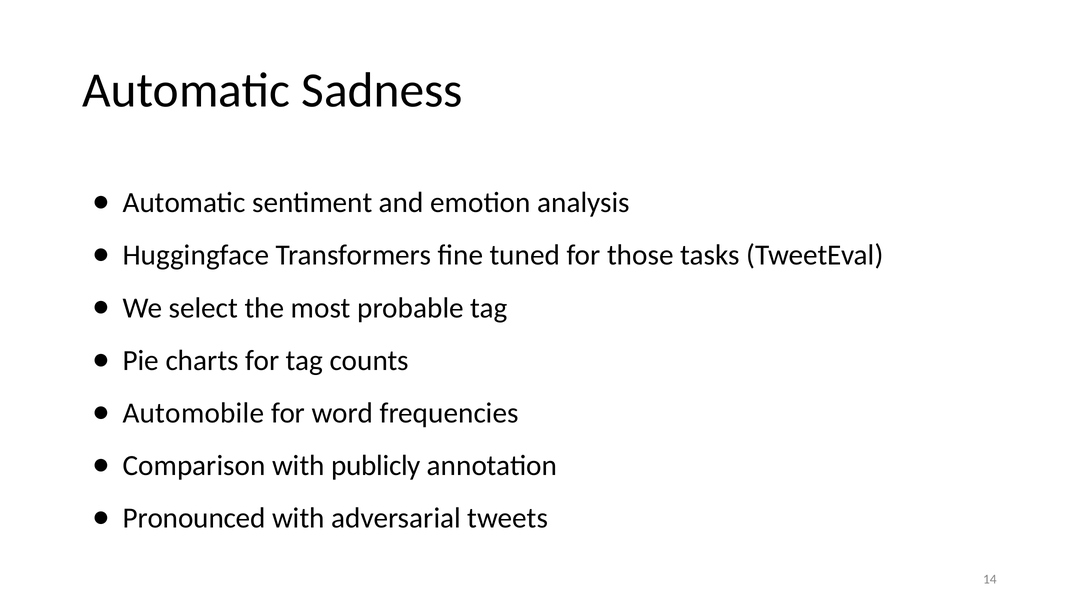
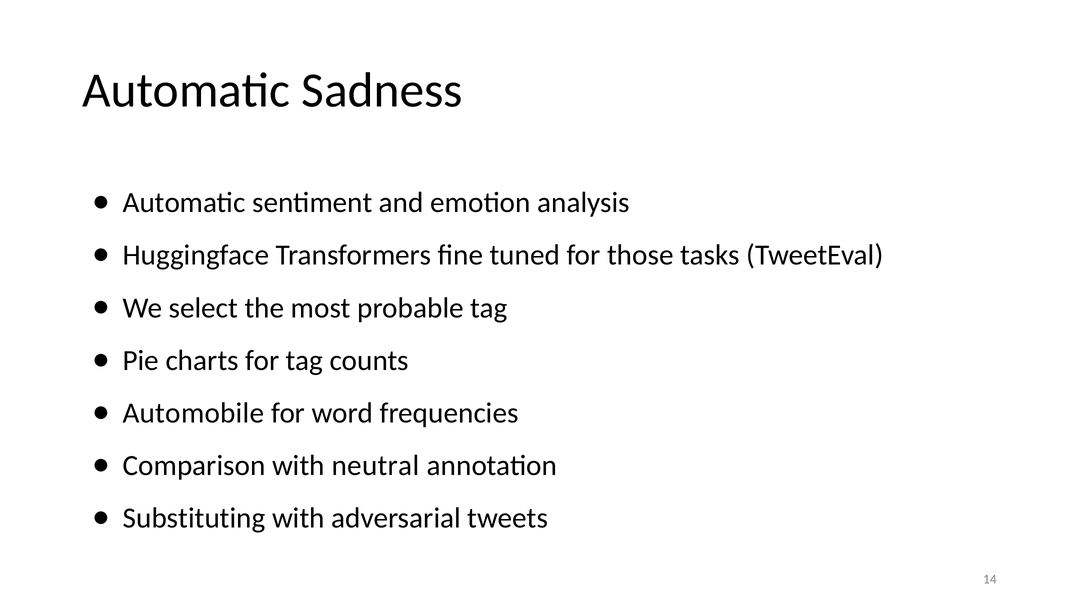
publicly: publicly -> neutral
Pronounced: Pronounced -> Substituting
